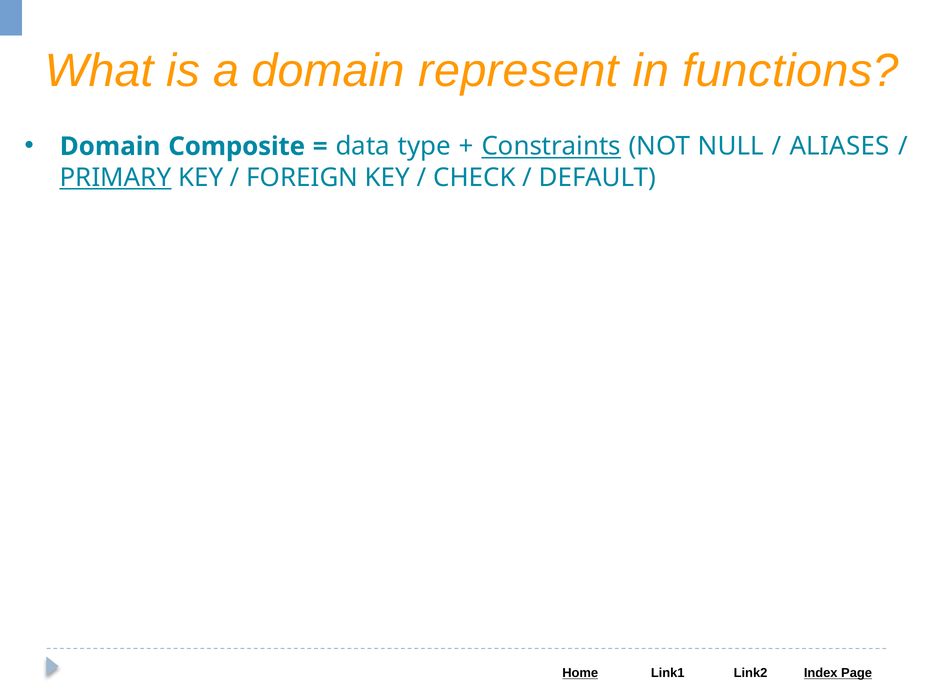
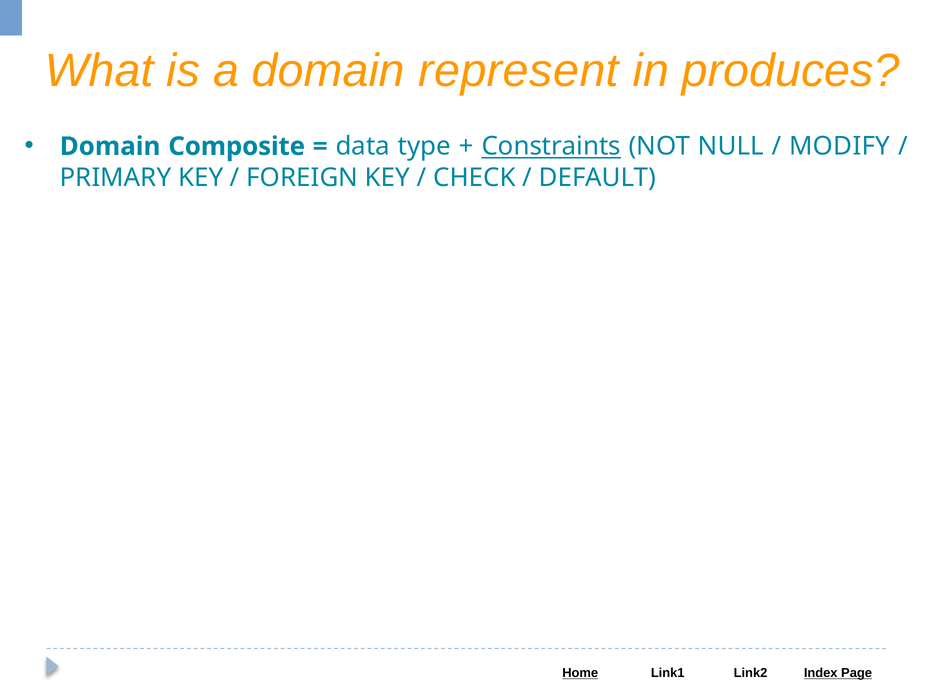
functions: functions -> produces
ALIASES: ALIASES -> MODIFY
PRIMARY underline: present -> none
